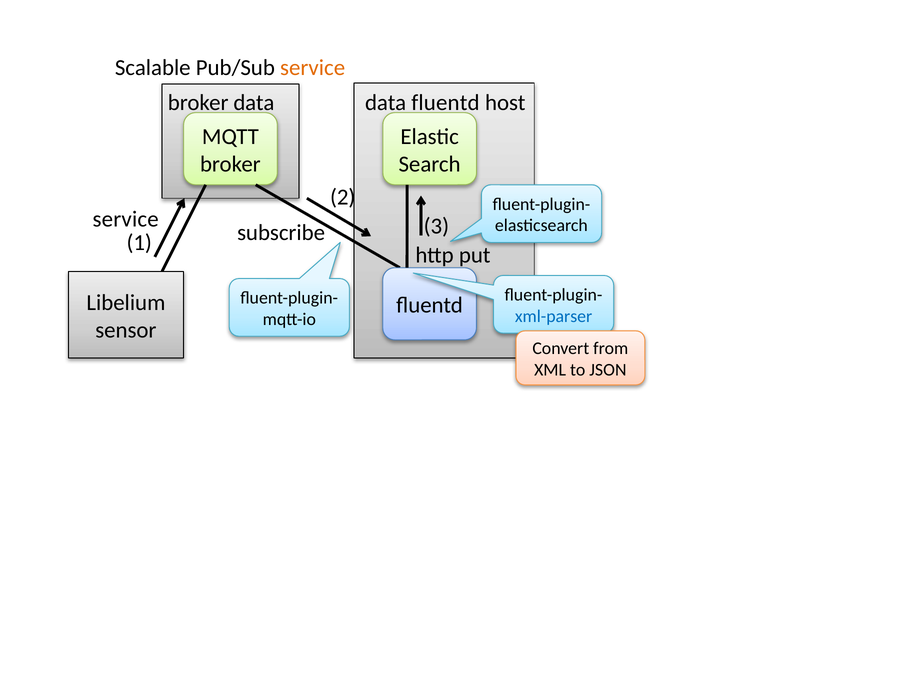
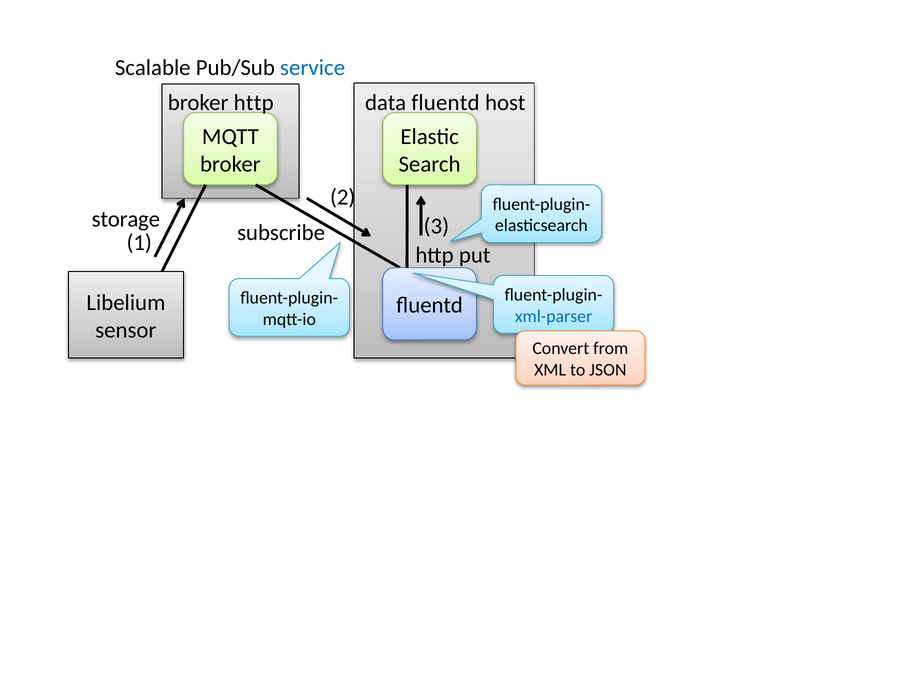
service at (313, 67) colour: orange -> blue
broker data: data -> http
service at (126, 219): service -> storage
